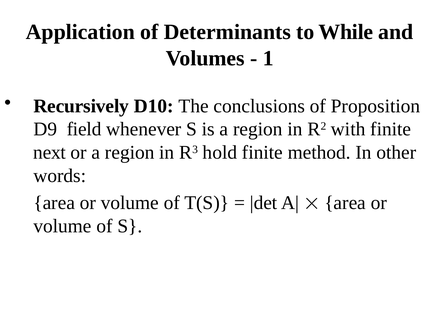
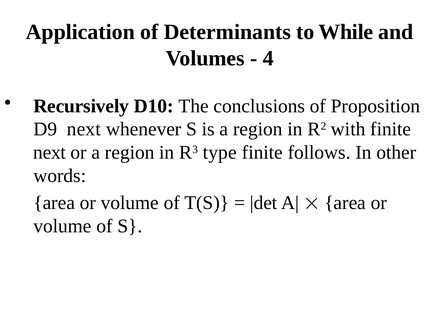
1: 1 -> 4
D9 field: field -> next
hold: hold -> type
method: method -> follows
